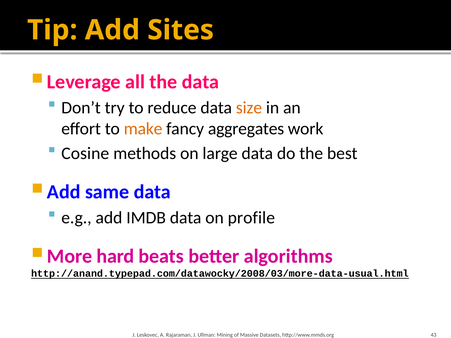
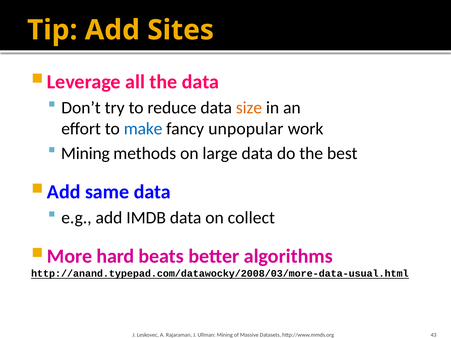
make colour: orange -> blue
aggregates: aggregates -> unpopular
Cosine at (85, 153): Cosine -> Mining
profile: profile -> collect
